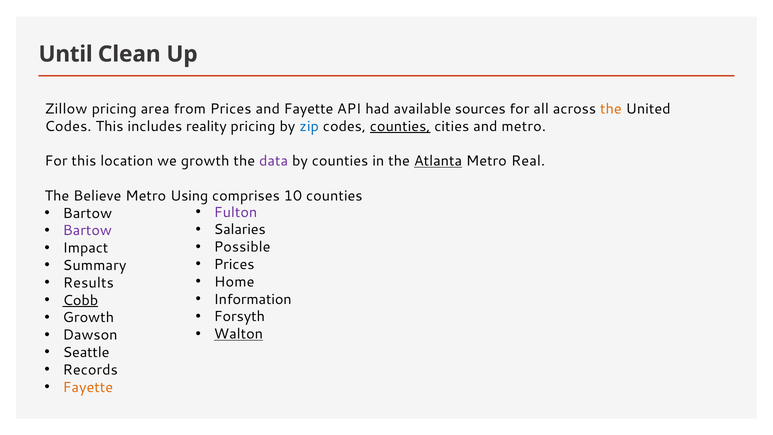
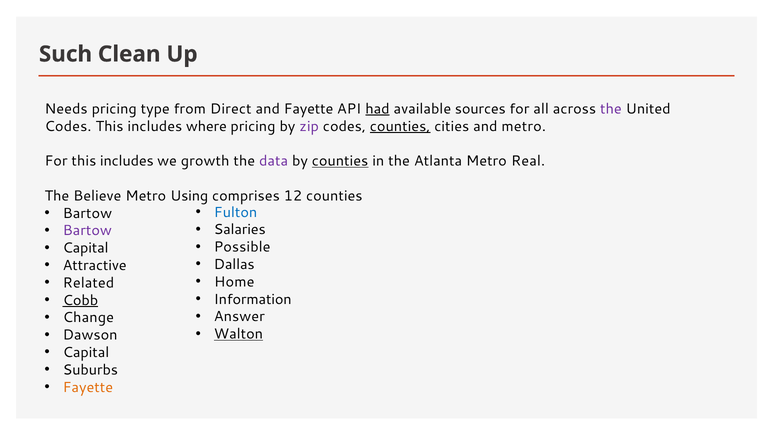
Until: Until -> Such
Zillow: Zillow -> Needs
area: area -> type
from Prices: Prices -> Direct
had underline: none -> present
the at (611, 109) colour: orange -> purple
reality: reality -> where
zip colour: blue -> purple
For this location: location -> includes
counties at (340, 161) underline: none -> present
Atlanta underline: present -> none
10: 10 -> 12
Fulton colour: purple -> blue
Impact at (86, 248): Impact -> Capital
Prices at (234, 264): Prices -> Dallas
Summary: Summary -> Attractive
Results: Results -> Related
Forsyth: Forsyth -> Answer
Growth at (88, 317): Growth -> Change
Seattle at (86, 352): Seattle -> Capital
Records: Records -> Suburbs
